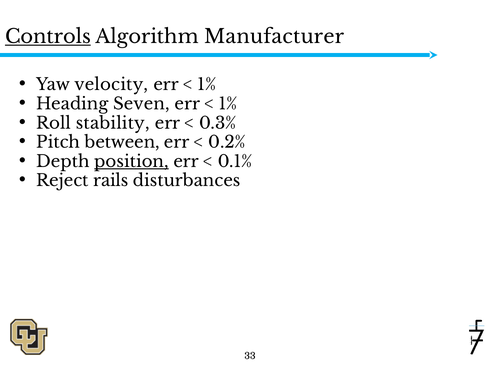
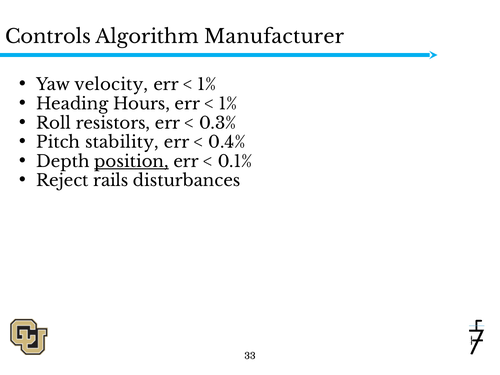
Controls underline: present -> none
Seven: Seven -> Hours
stability: stability -> resistors
between: between -> stability
0.2%: 0.2% -> 0.4%
